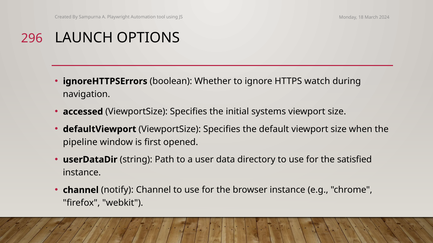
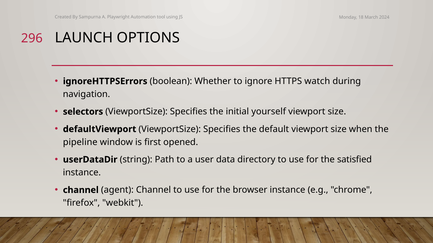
accessed: accessed -> selectors
systems: systems -> yourself
notify: notify -> agent
